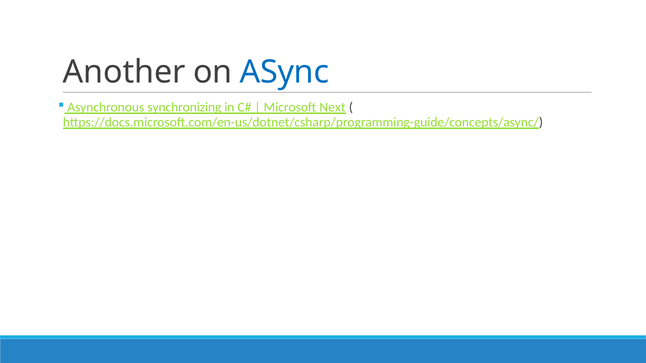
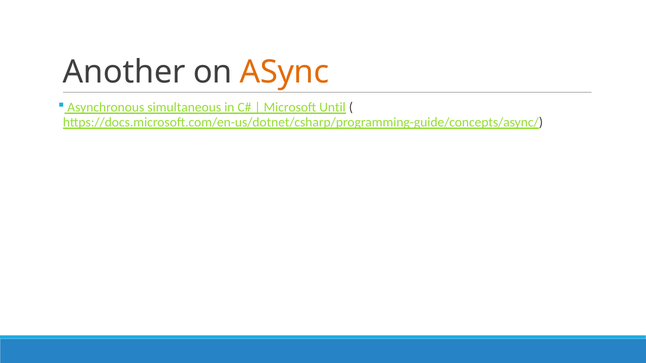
ASync colour: blue -> orange
synchronizing: synchronizing -> simultaneous
Next: Next -> Until
